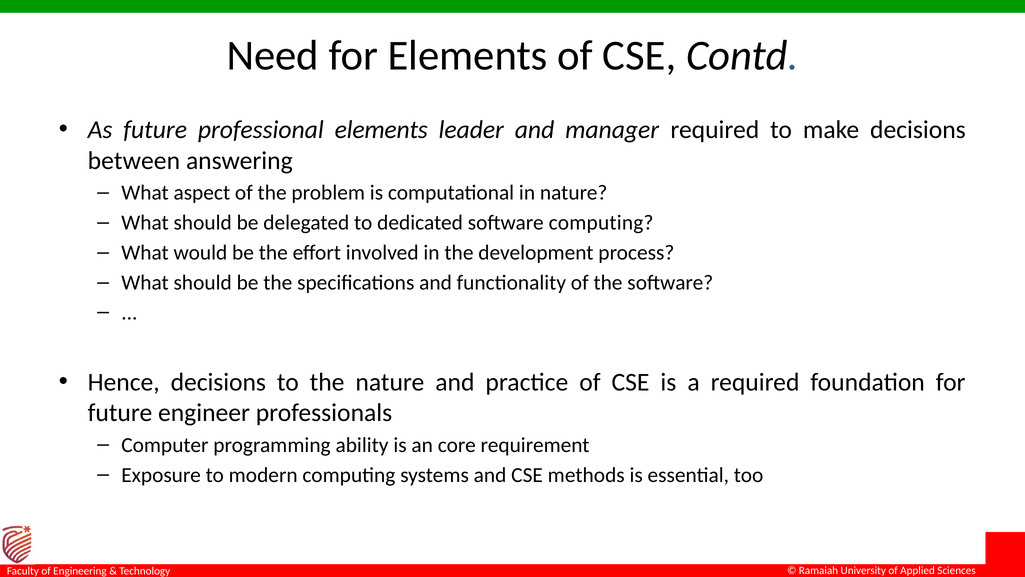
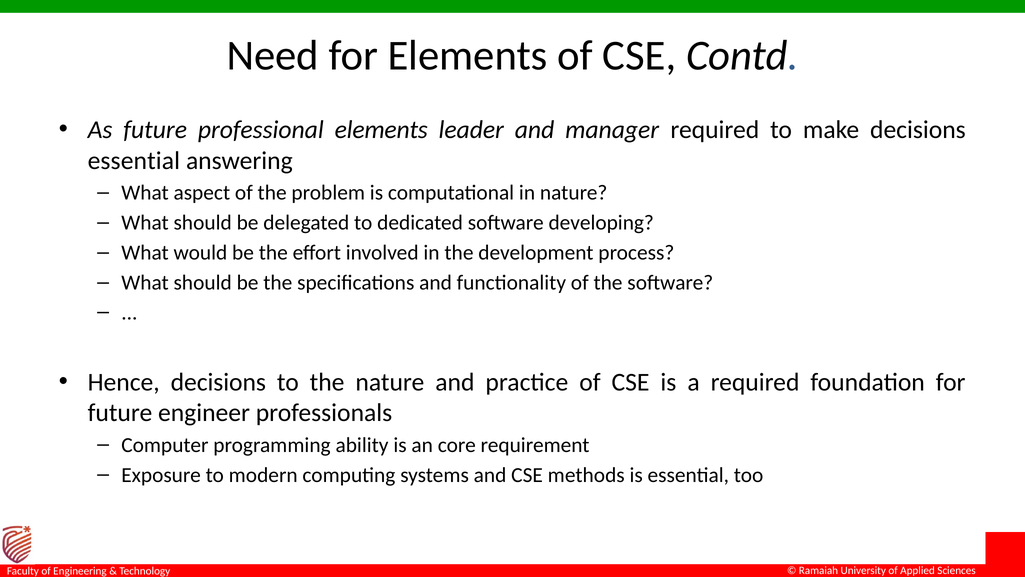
between at (134, 161): between -> essential
software computing: computing -> developing
